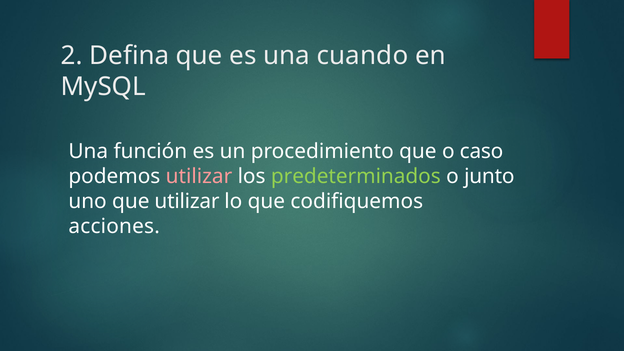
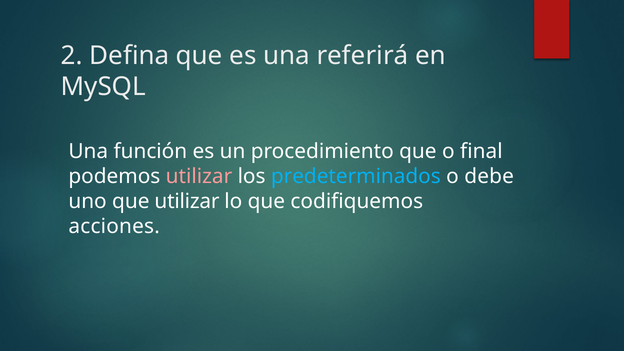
cuando: cuando -> referirá
caso: caso -> final
predeterminados colour: light green -> light blue
junto: junto -> debe
